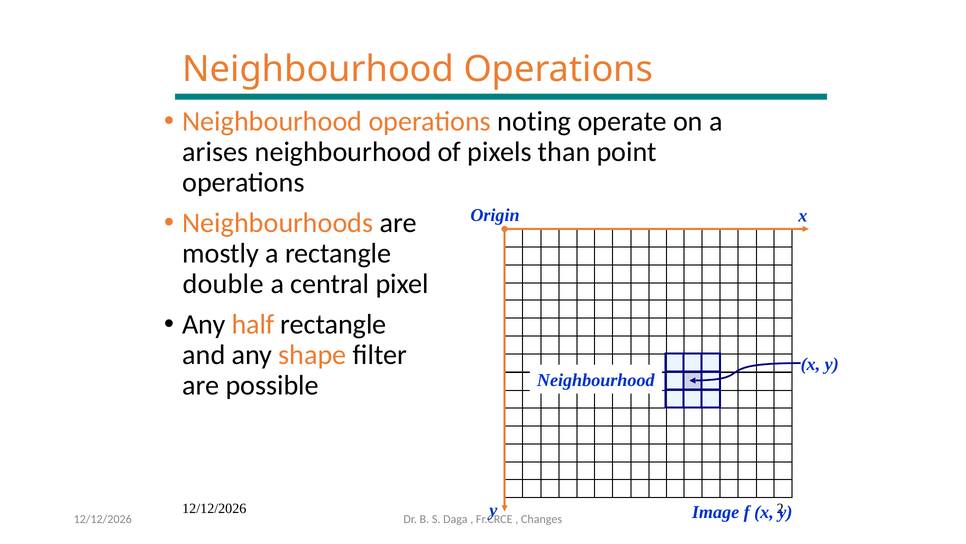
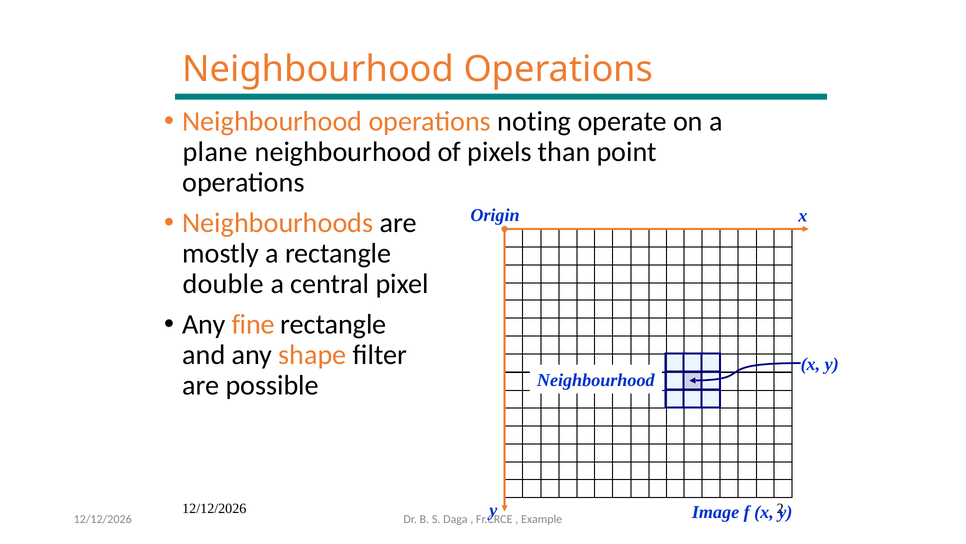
arises: arises -> plane
half: half -> fine
Changes: Changes -> Example
